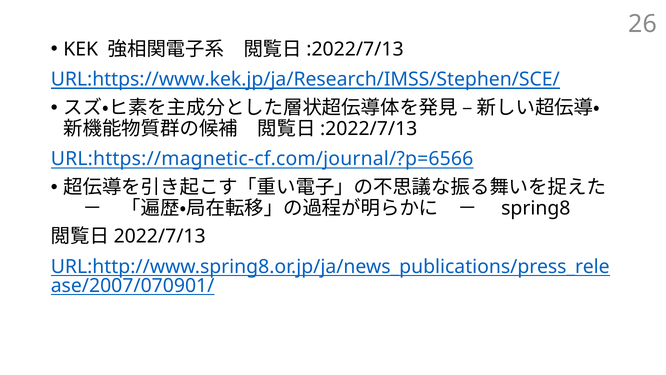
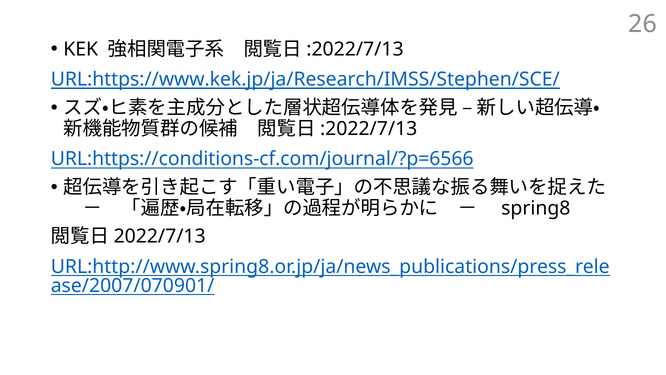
URL:https://magnetic-cf.com/journal/?p=6566: URL:https://magnetic-cf.com/journal/?p=6566 -> URL:https://conditions-cf.com/journal/?p=6566
